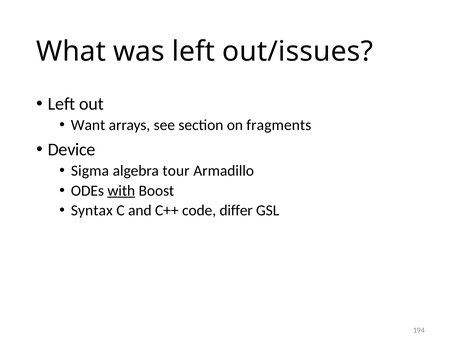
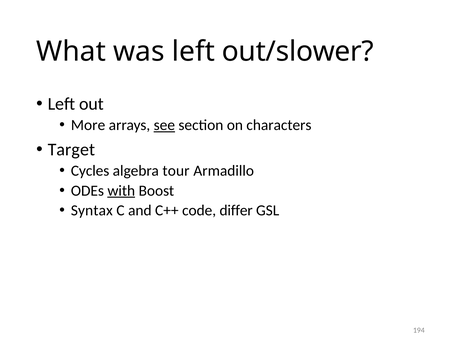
out/issues: out/issues -> out/slower
Want: Want -> More
see underline: none -> present
fragments: fragments -> characters
Device: Device -> Target
Sigma: Sigma -> Cycles
